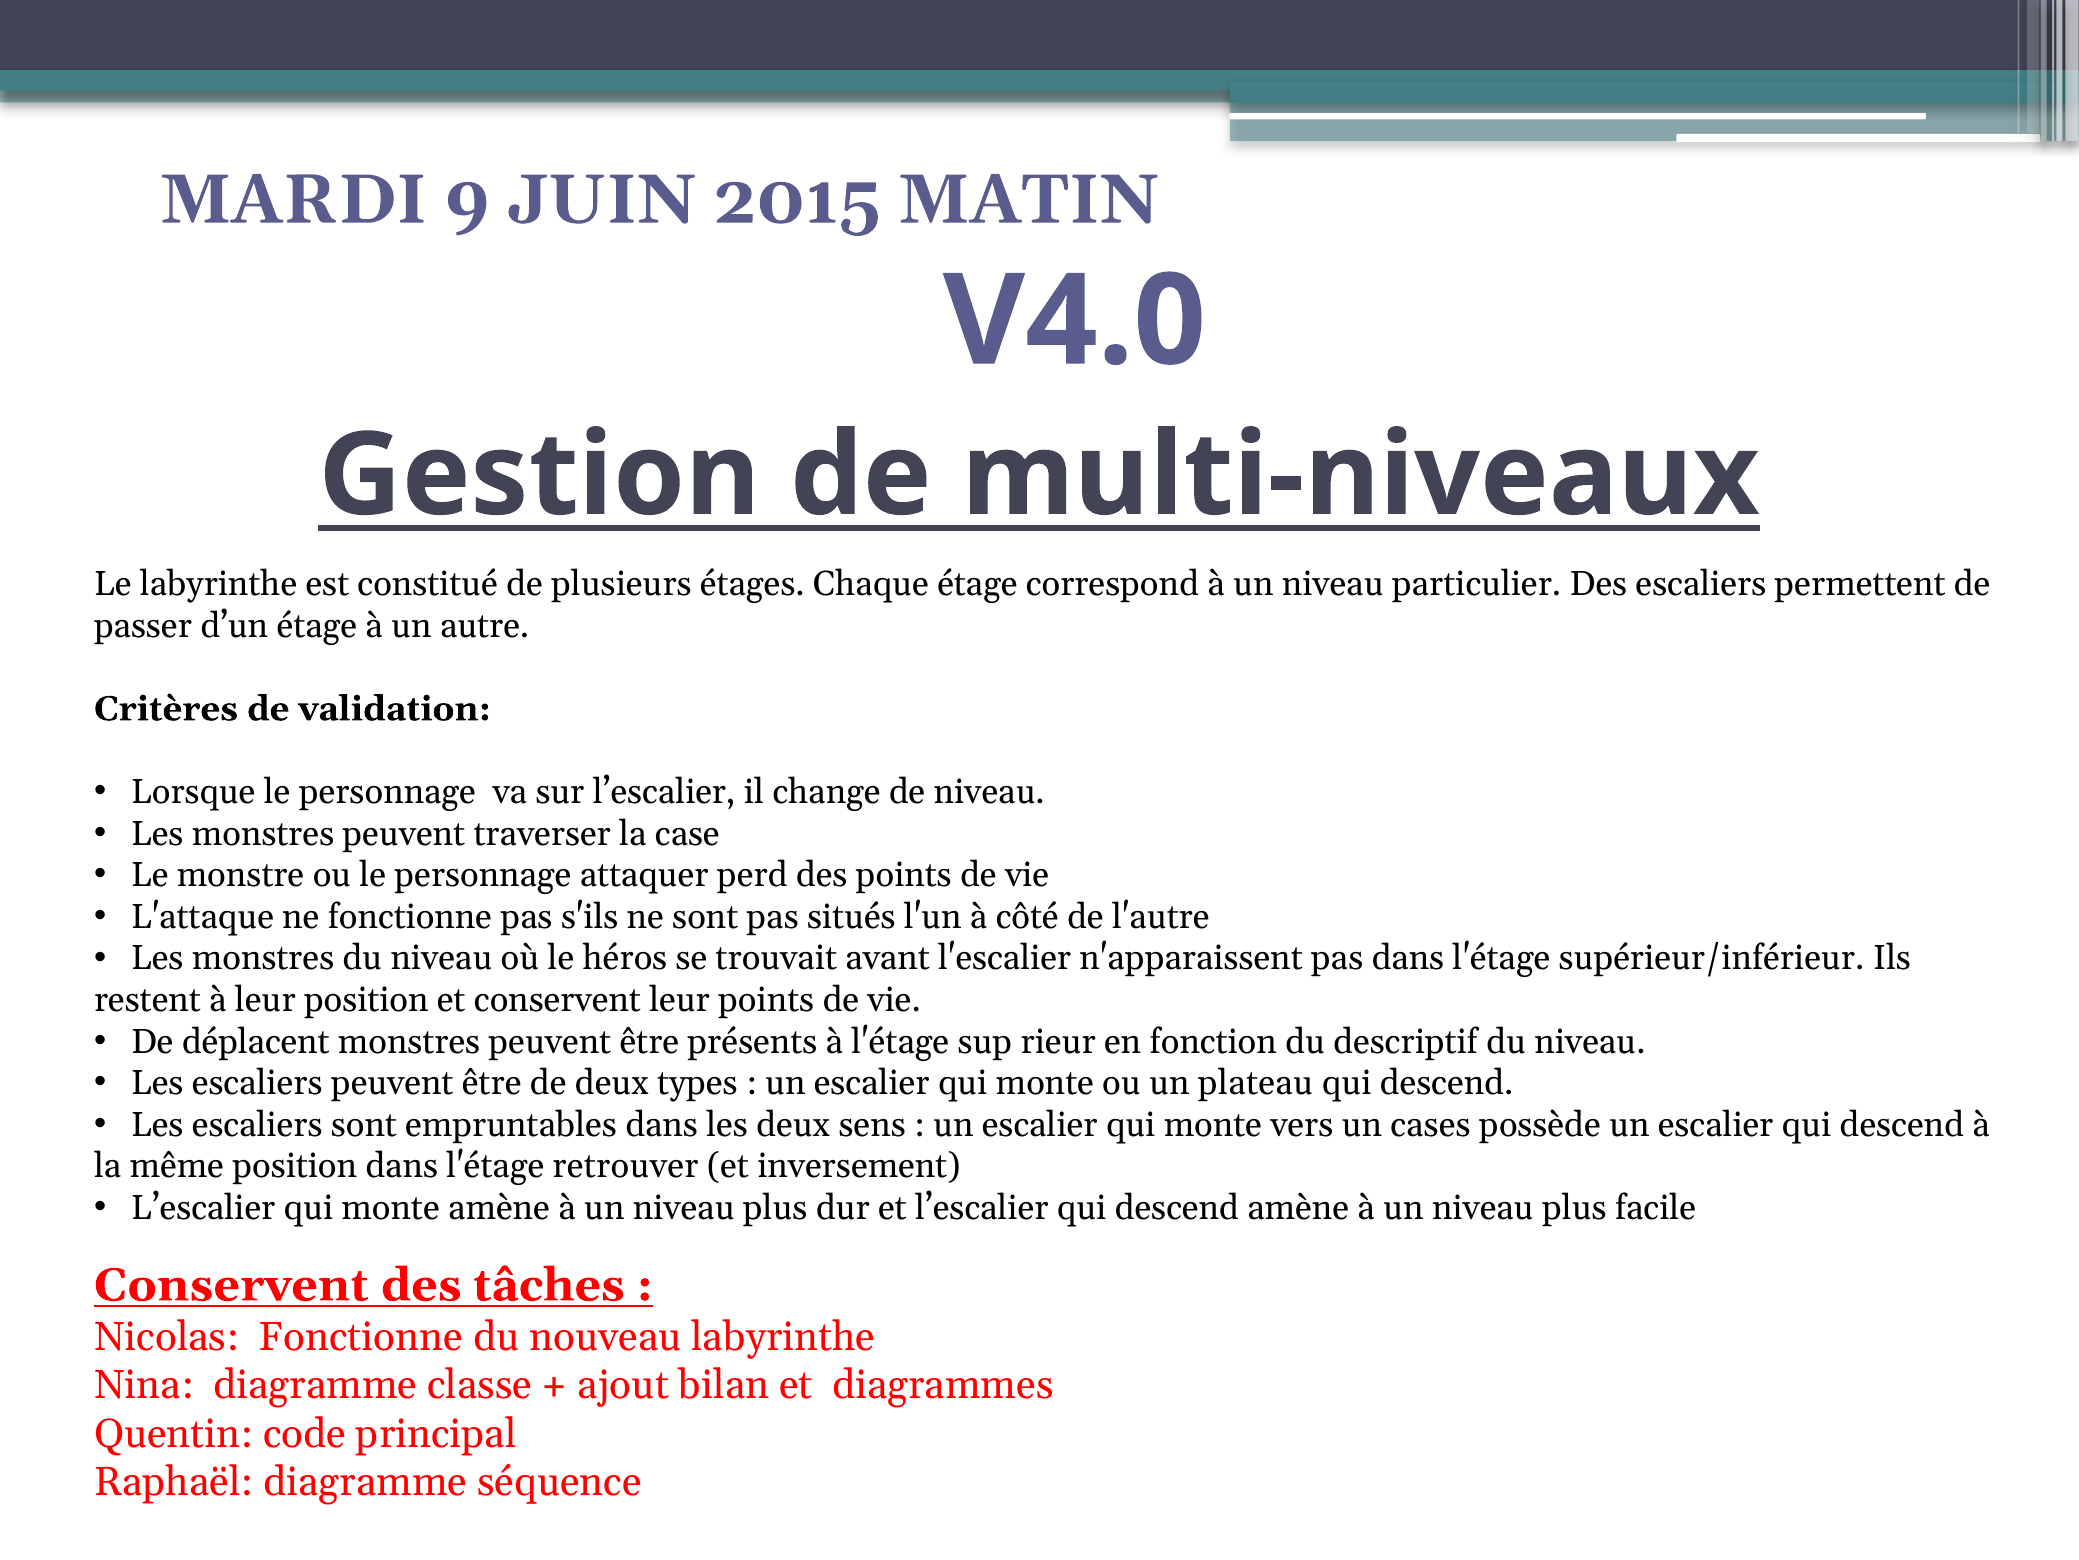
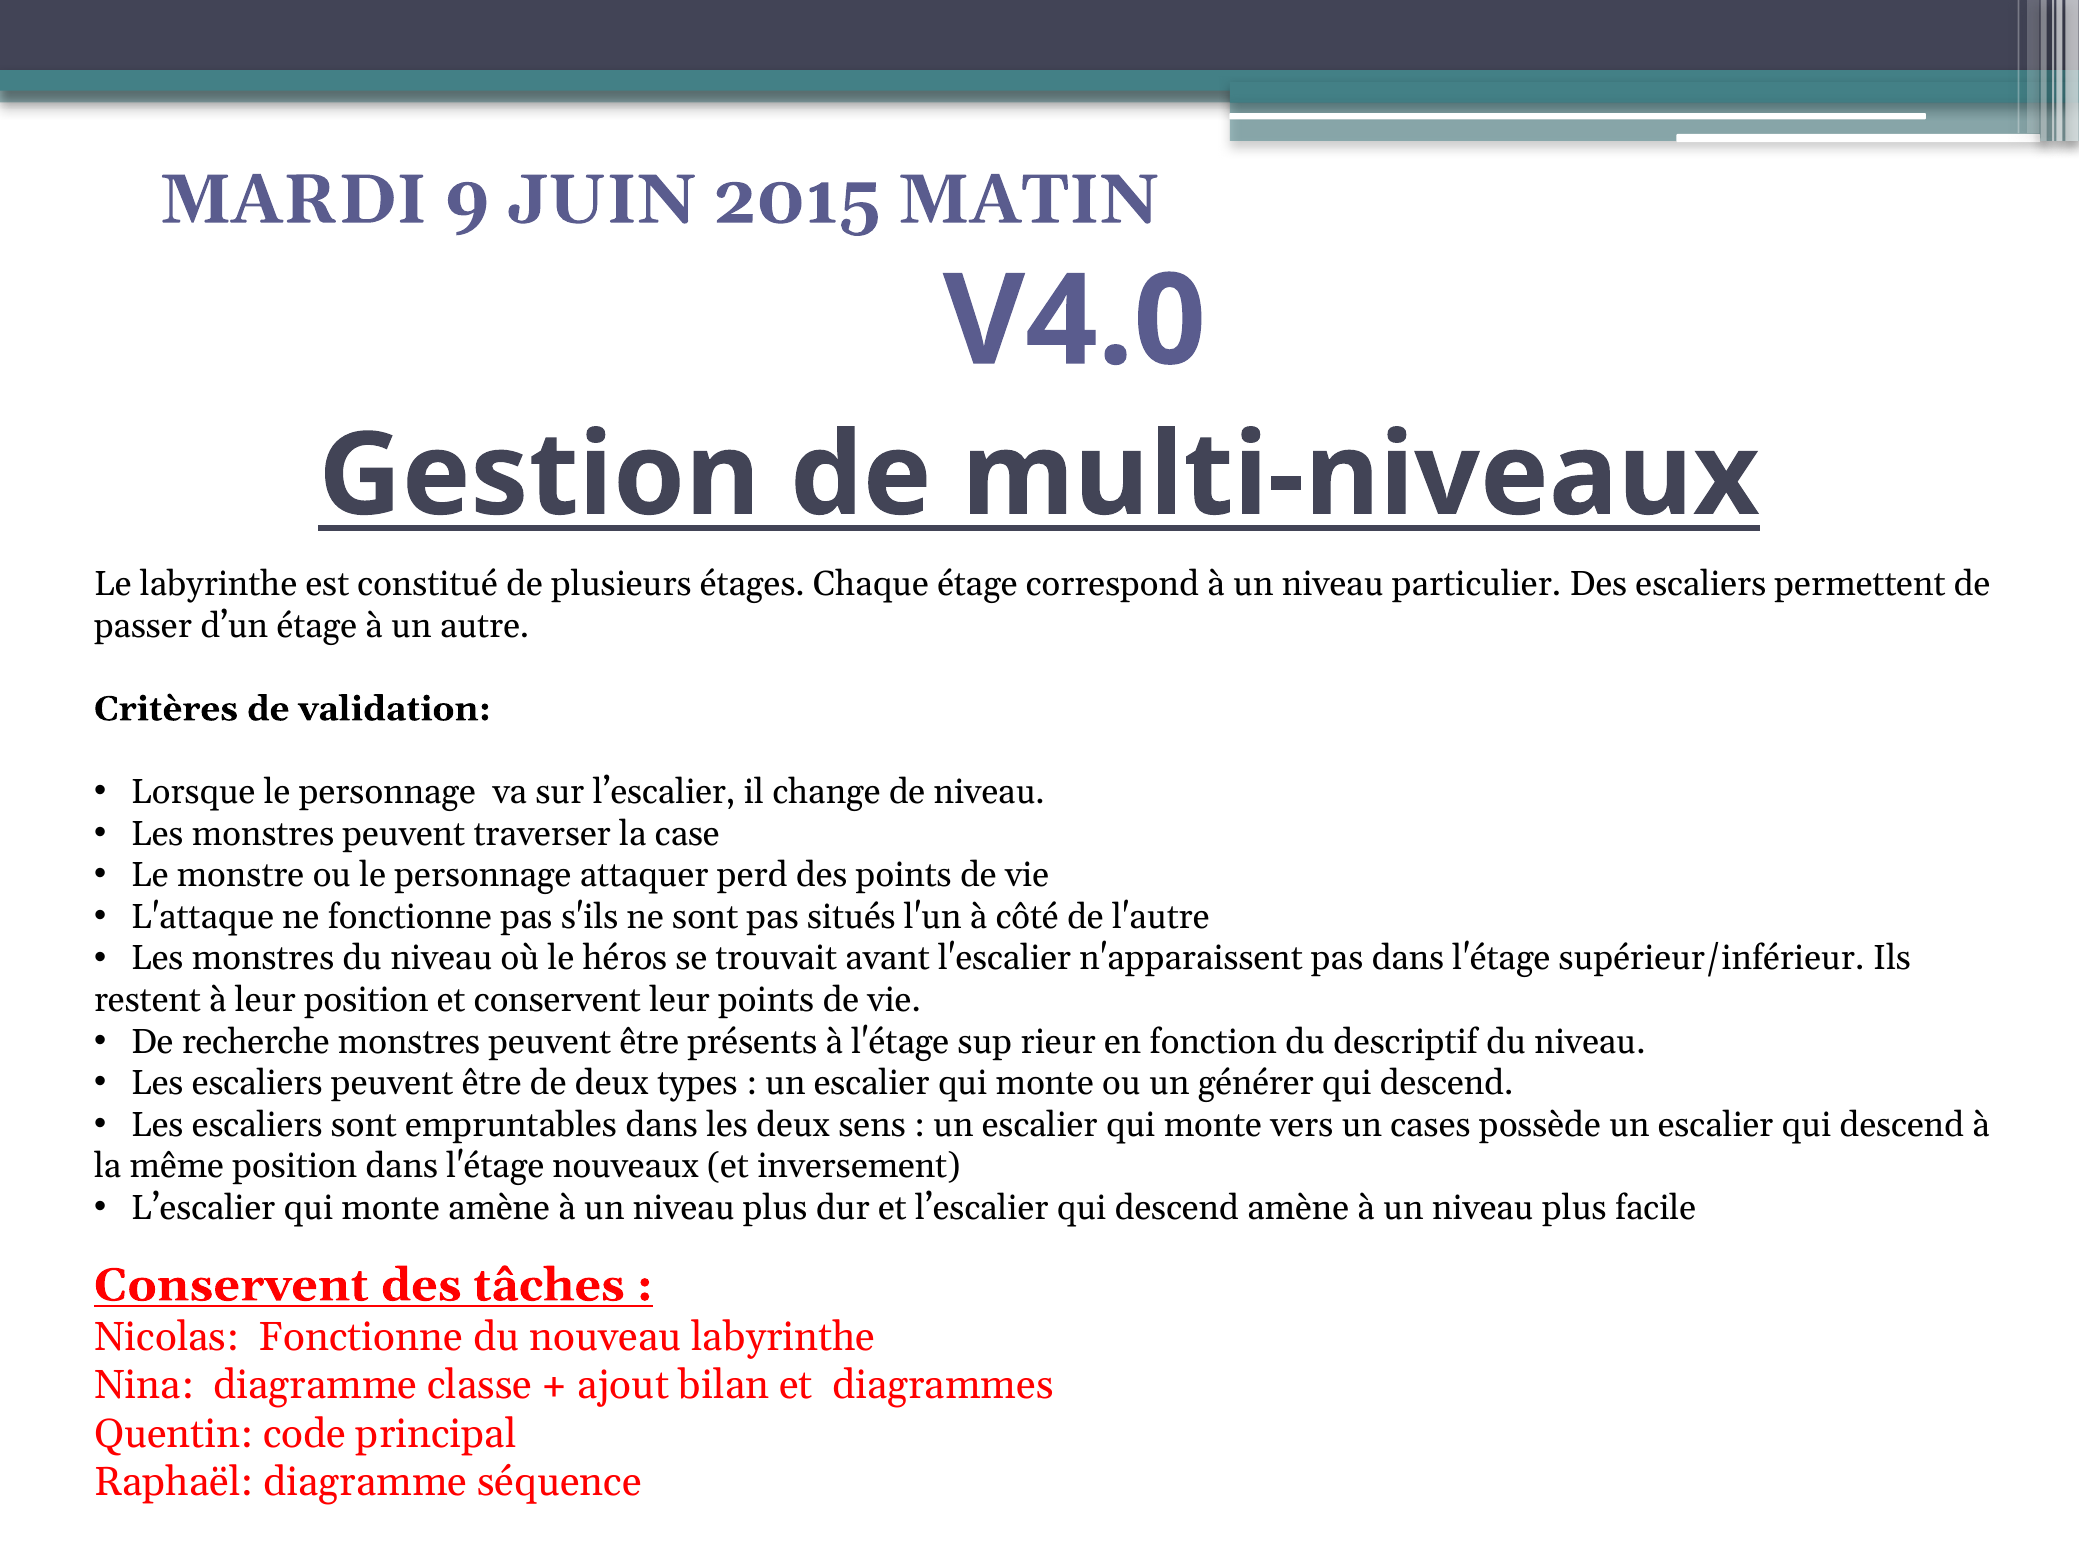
déplacent: déplacent -> recherche
plateau: plateau -> générer
retrouver: retrouver -> nouveaux
